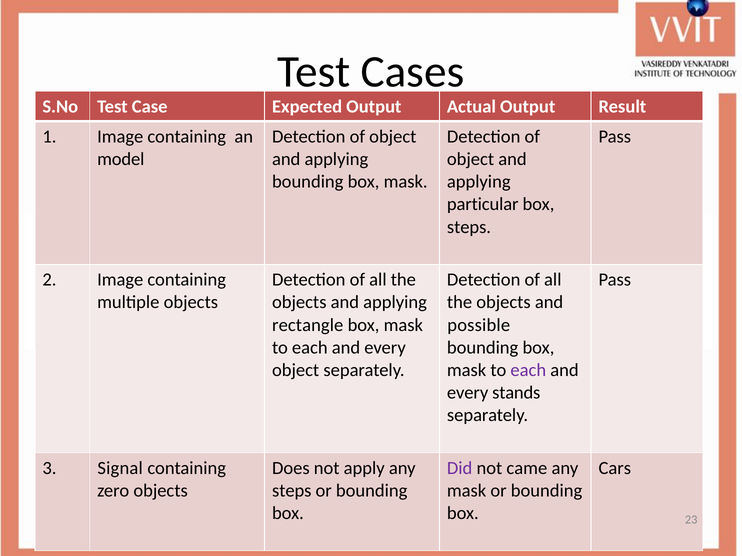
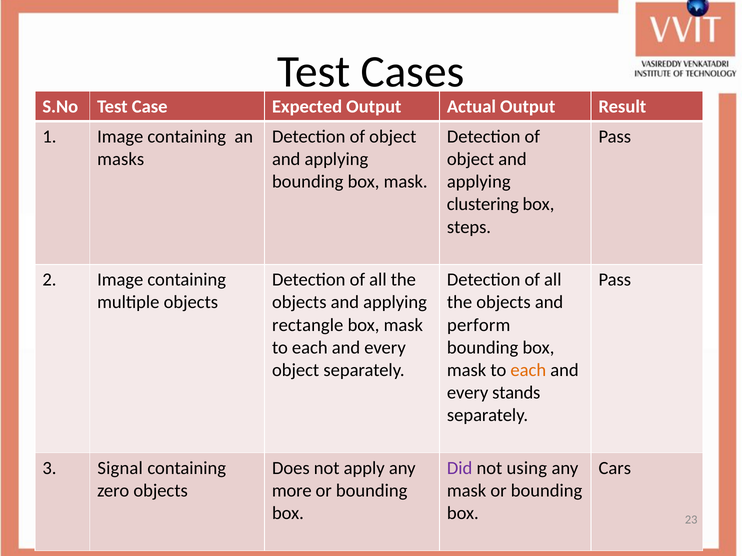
model: model -> masks
particular: particular -> clustering
possible: possible -> perform
each at (528, 370) colour: purple -> orange
came: came -> using
steps at (292, 491): steps -> more
